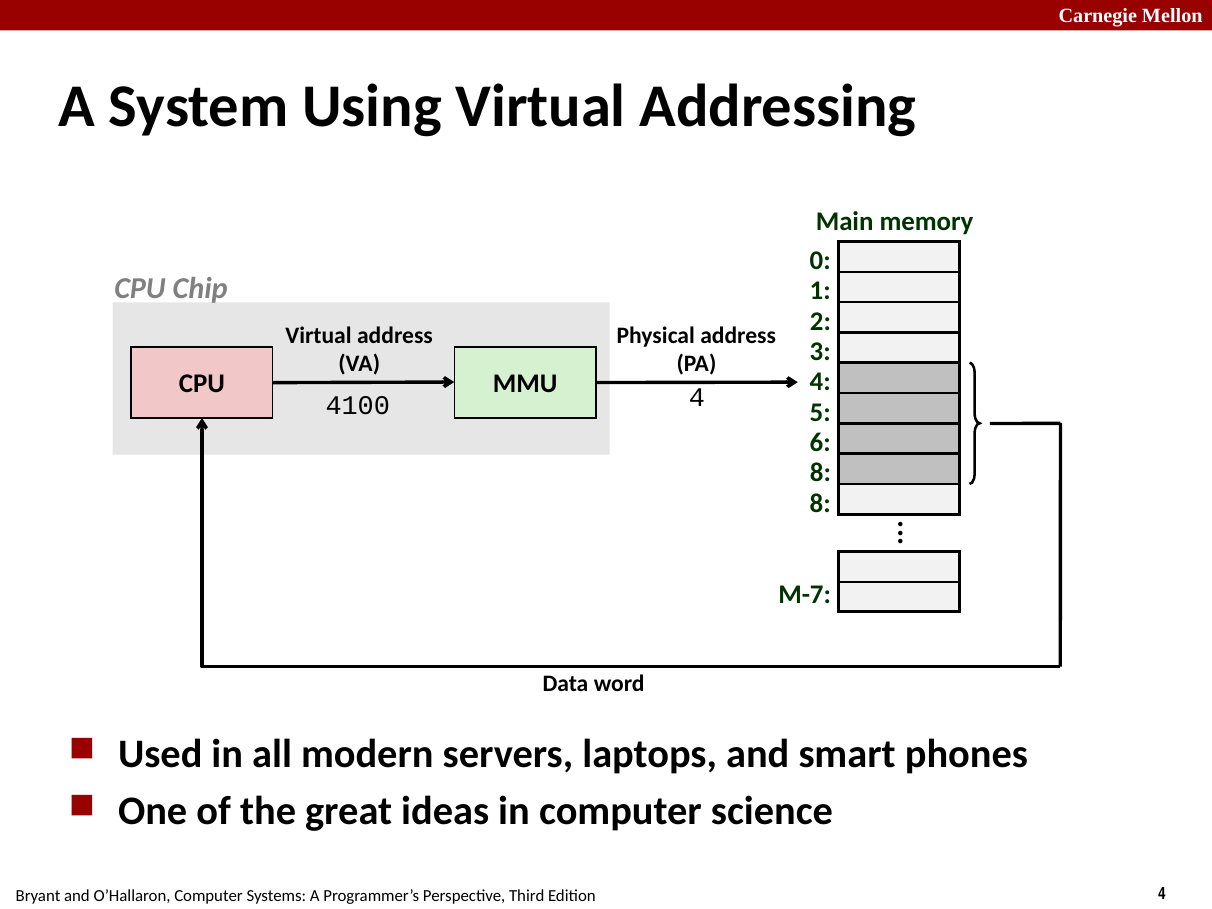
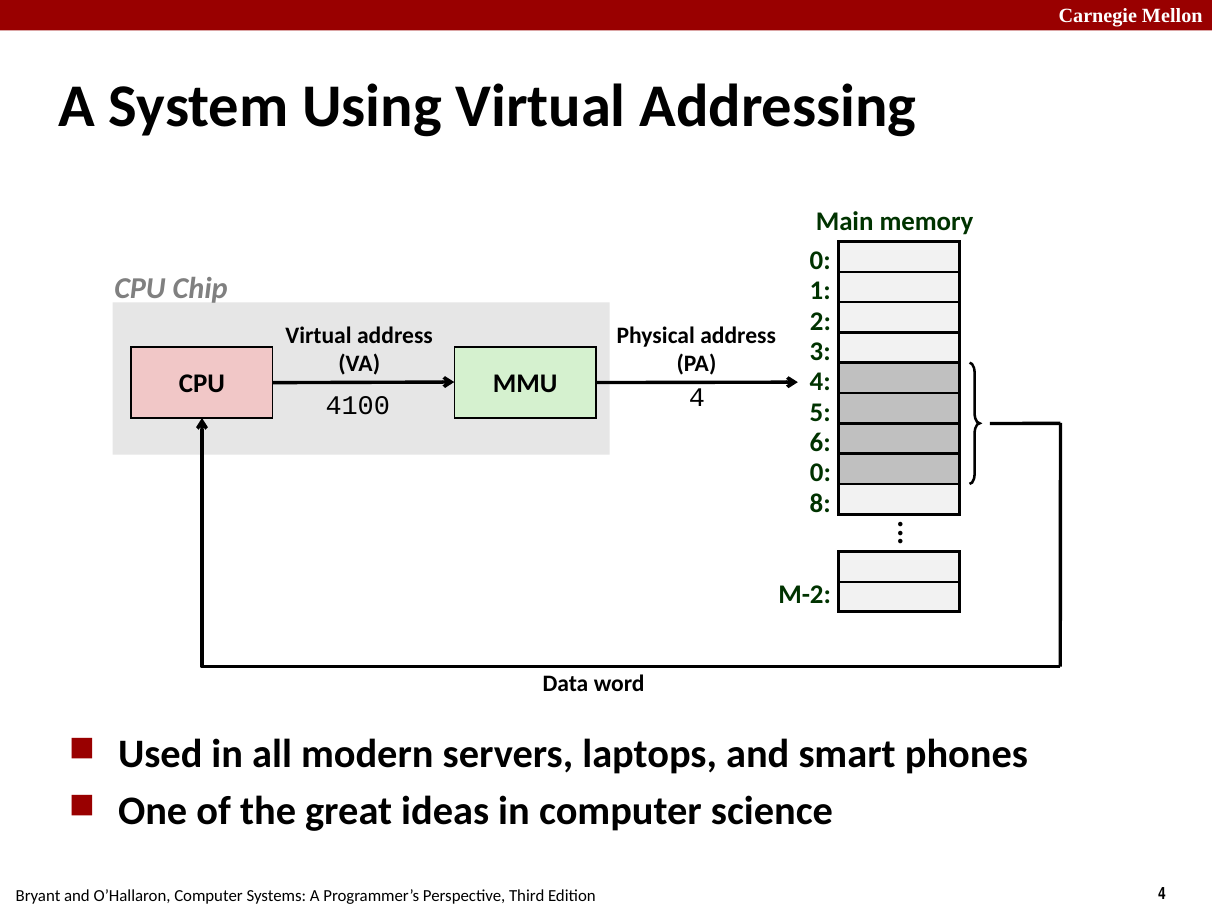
8 at (820, 473): 8 -> 0
M-7: M-7 -> M-2
